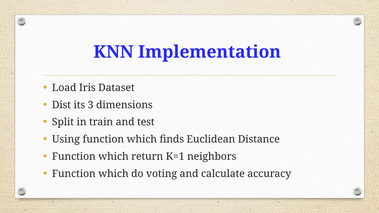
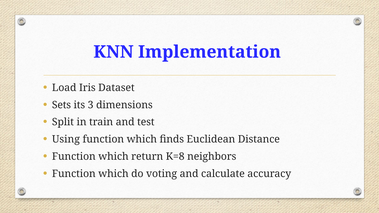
Dist: Dist -> Sets
K=1: K=1 -> K=8
